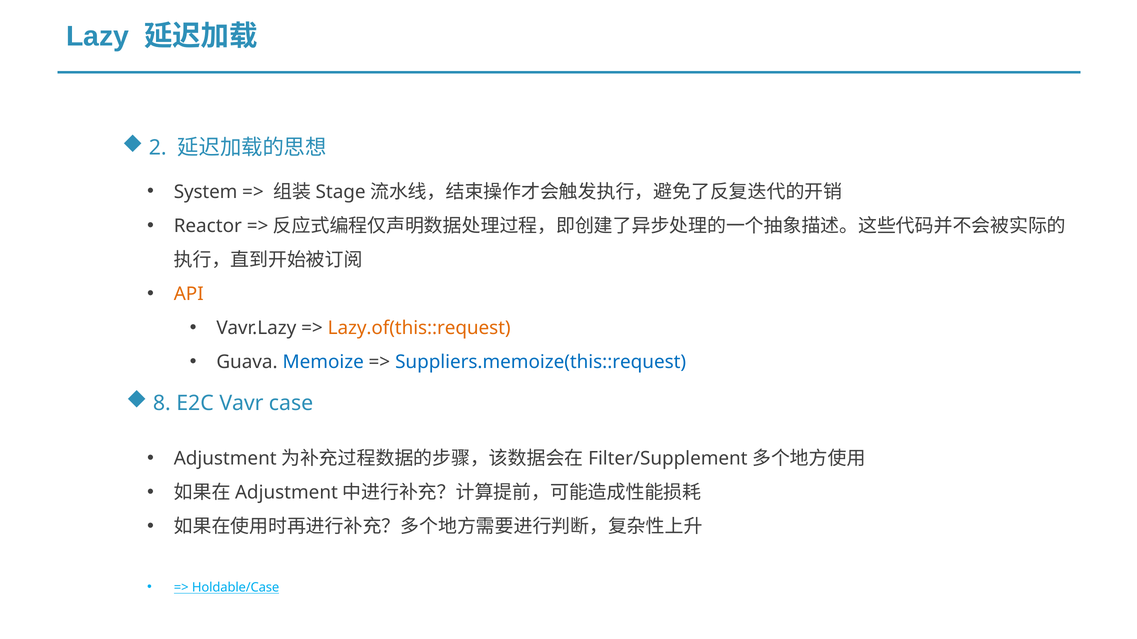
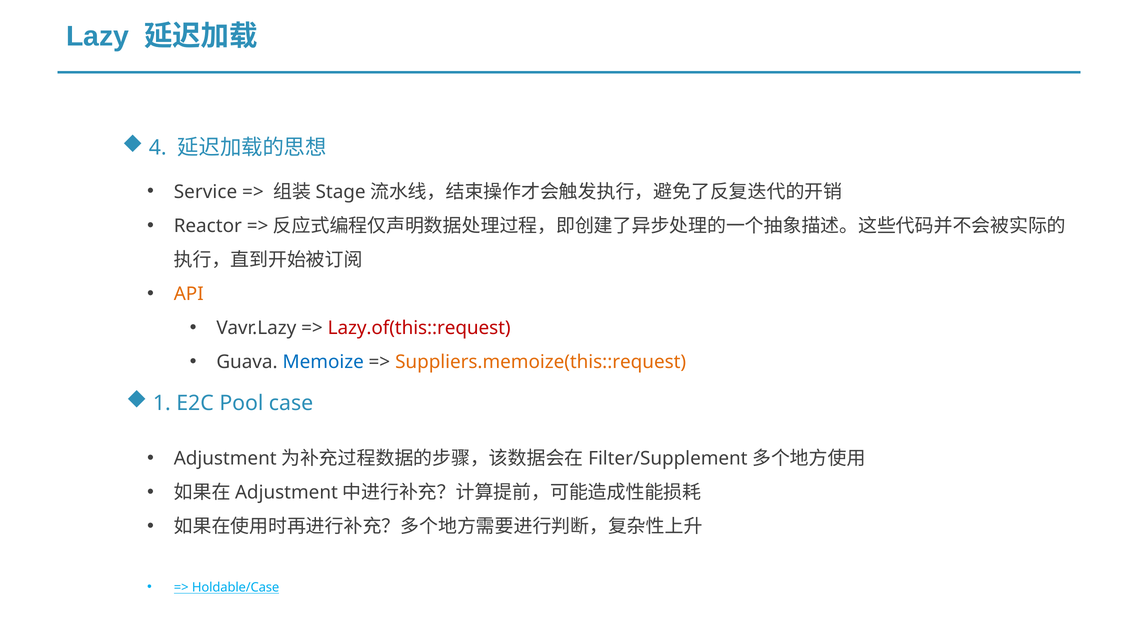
2: 2 -> 4
System: System -> Service
Lazy.of(this::request colour: orange -> red
Suppliers.memoize(this::request colour: blue -> orange
8: 8 -> 1
Vavr: Vavr -> Pool
